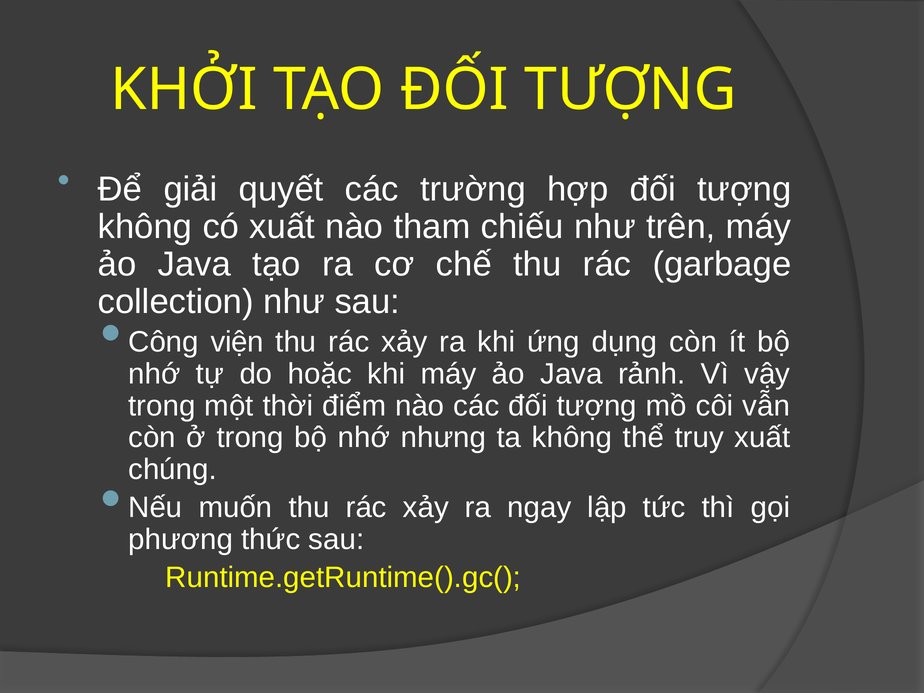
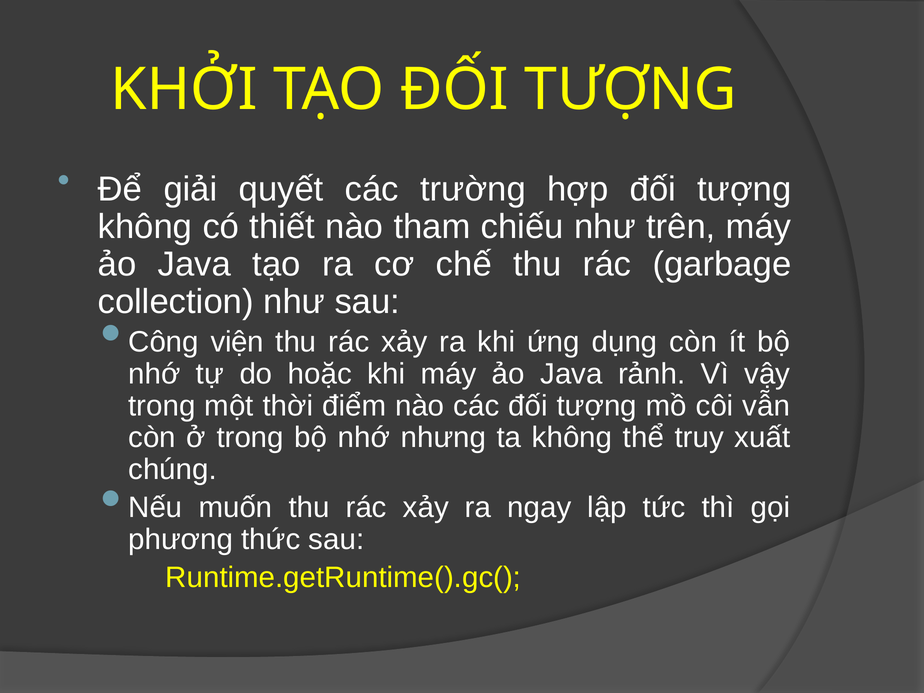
có xuất: xuất -> thiết
